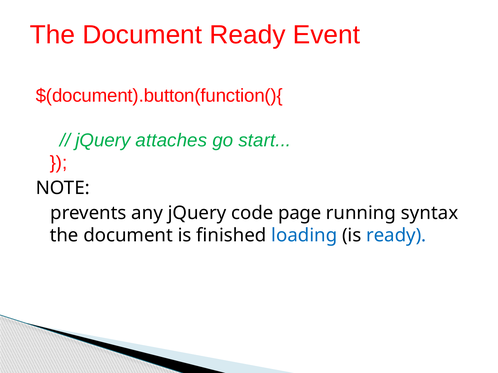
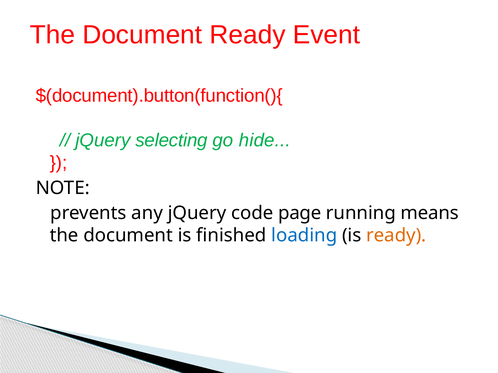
attaches: attaches -> selecting
start: start -> hide
syntax: syntax -> means
ready at (396, 236) colour: blue -> orange
